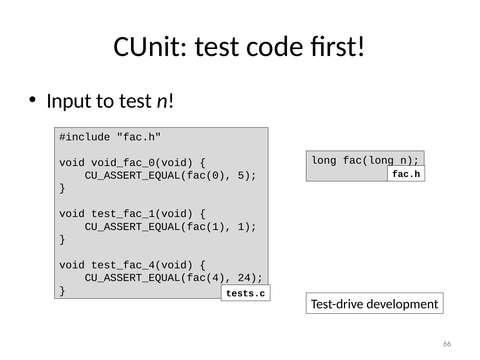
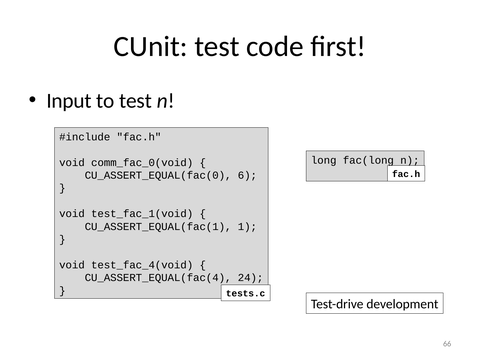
void_fac_0(void: void_fac_0(void -> comm_fac_0(void
5: 5 -> 6
